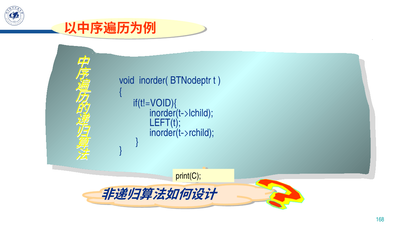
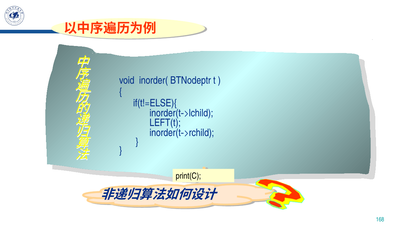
if(t!=VOID){: if(t!=VOID){ -> if(t!=ELSE){
